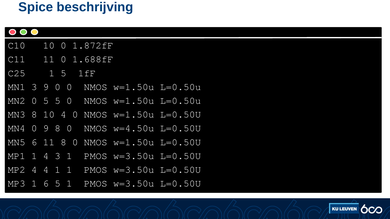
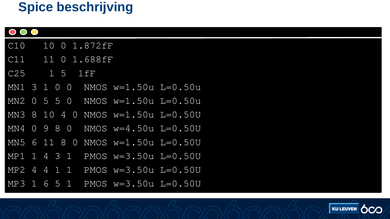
MN1 3 9: 9 -> 1
